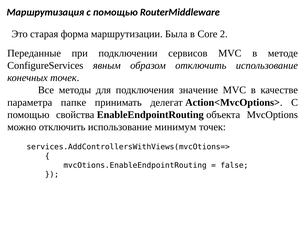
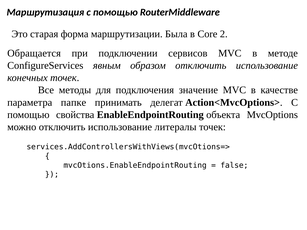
Переданные: Переданные -> Обращается
минимум: минимум -> литералы
